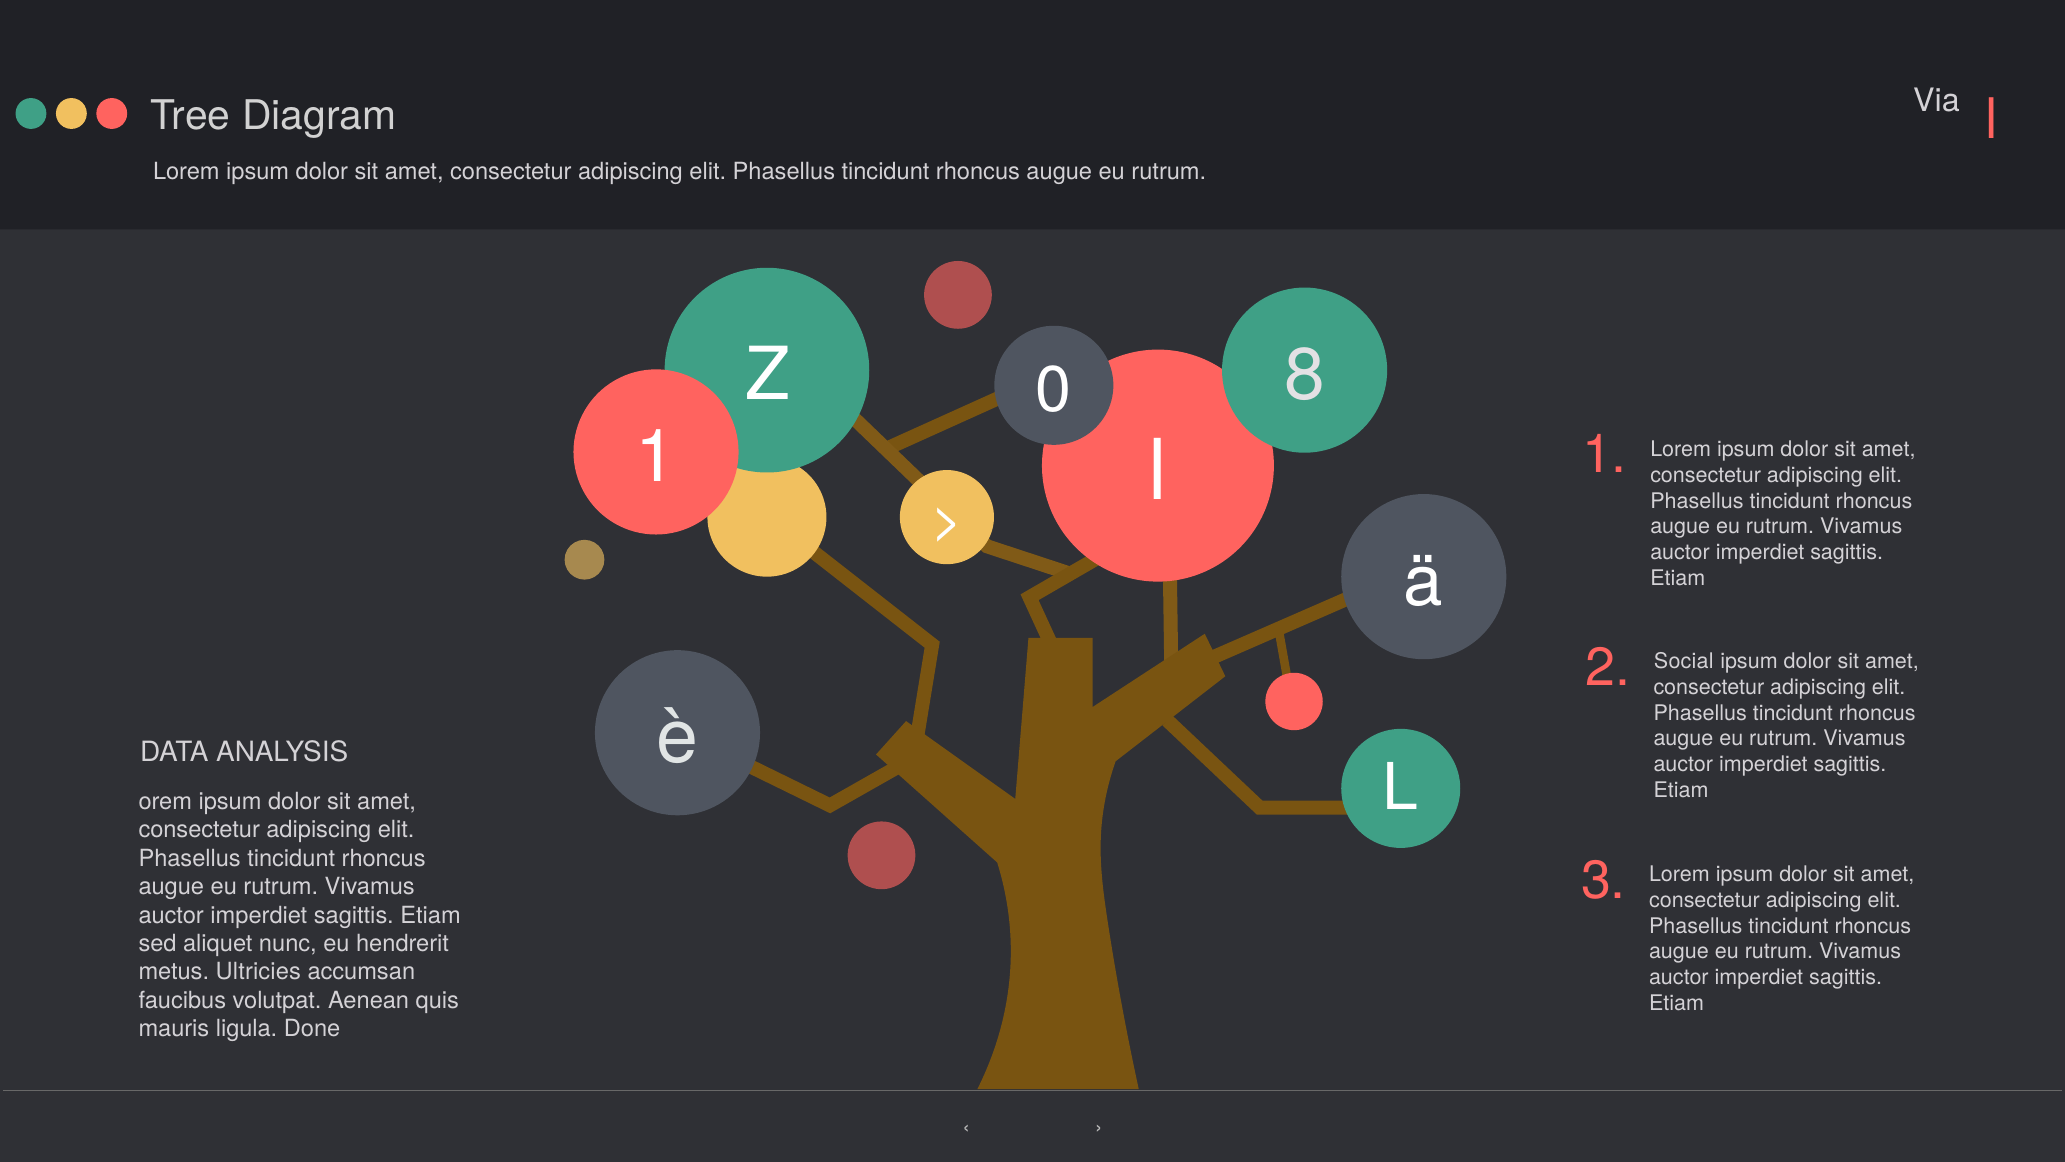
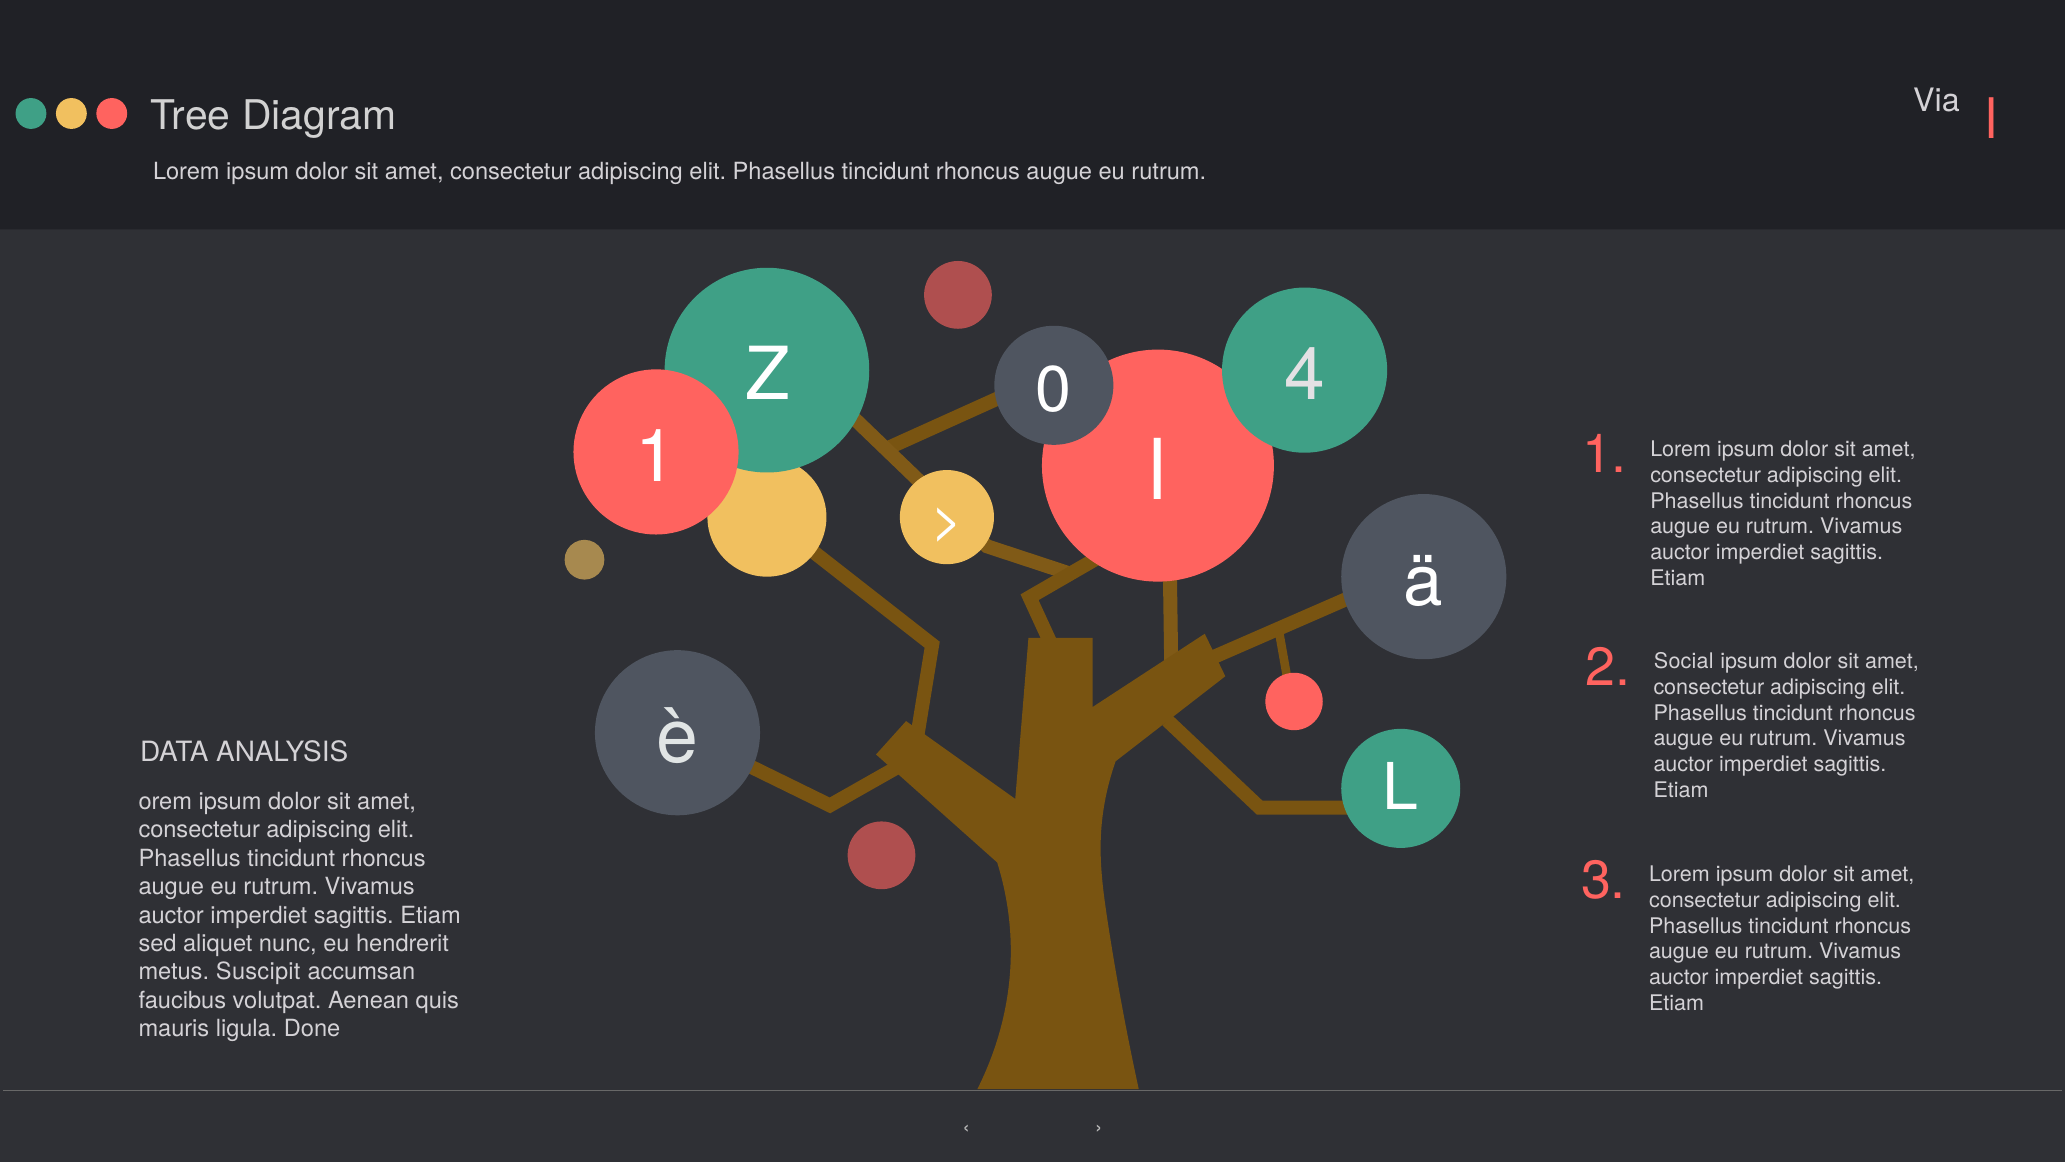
8: 8 -> 4
Ultricies: Ultricies -> Suscipit
